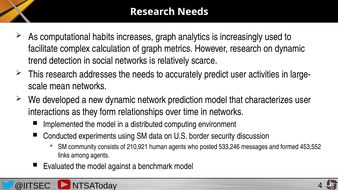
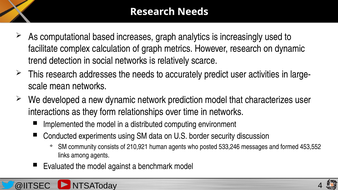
habits: habits -> based
